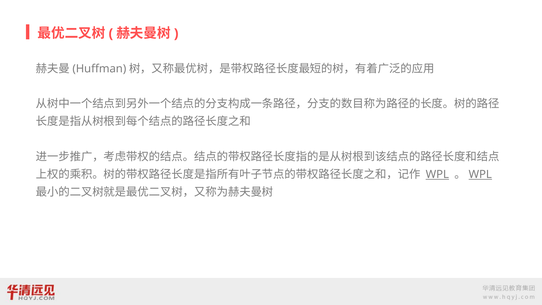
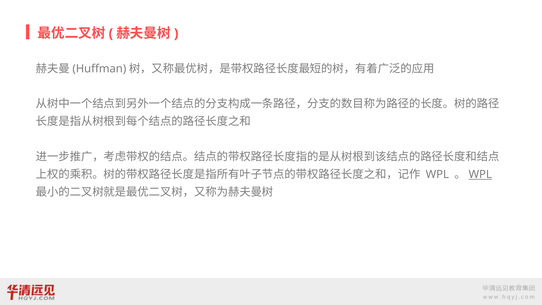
WPL at (437, 174) underline: present -> none
